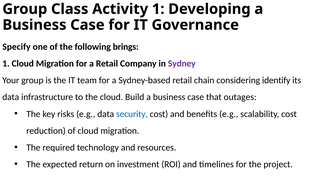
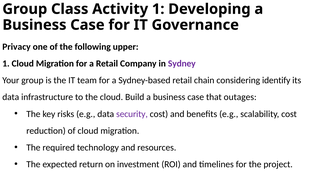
Specify: Specify -> Privacy
brings: brings -> upper
security colour: blue -> purple
